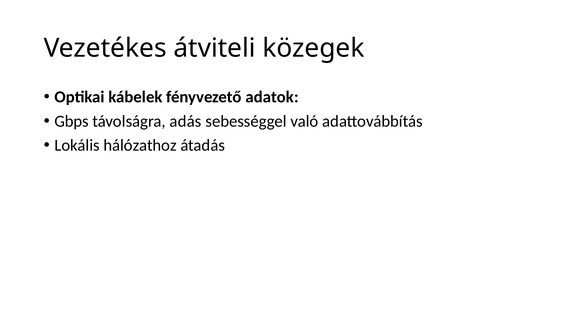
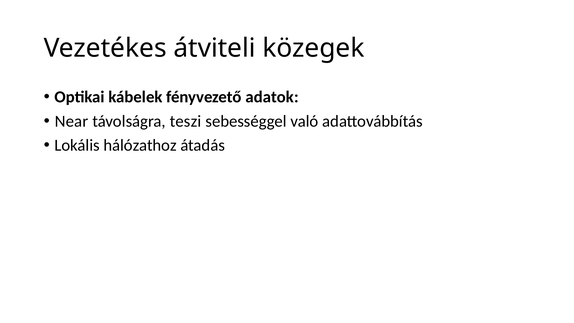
Gbps: Gbps -> Near
adás: adás -> teszi
